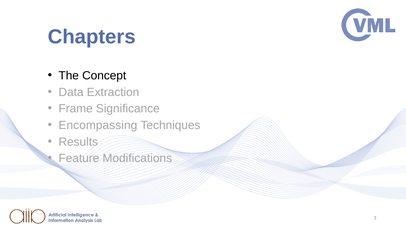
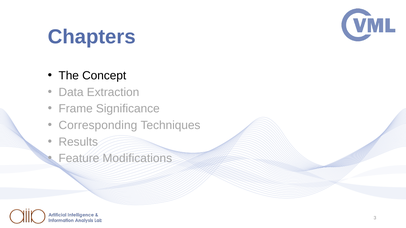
Encompassing: Encompassing -> Corresponding
